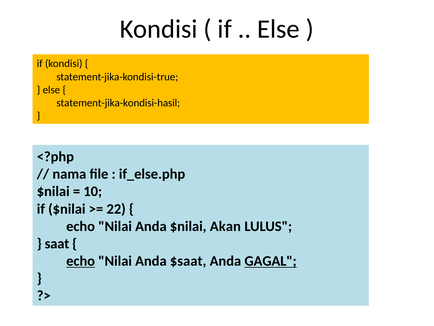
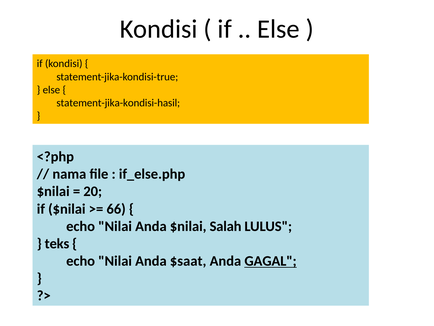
10: 10 -> 20
22: 22 -> 66
Akan: Akan -> Salah
saat: saat -> teks
echo at (81, 261) underline: present -> none
